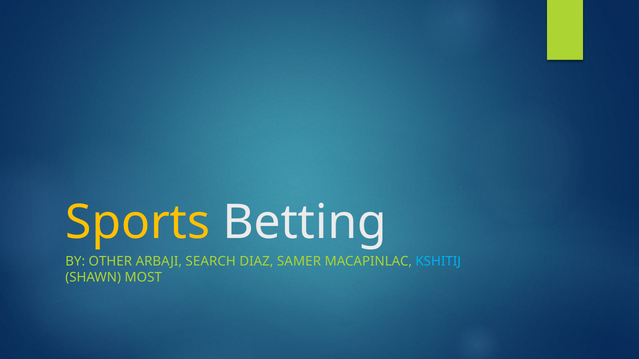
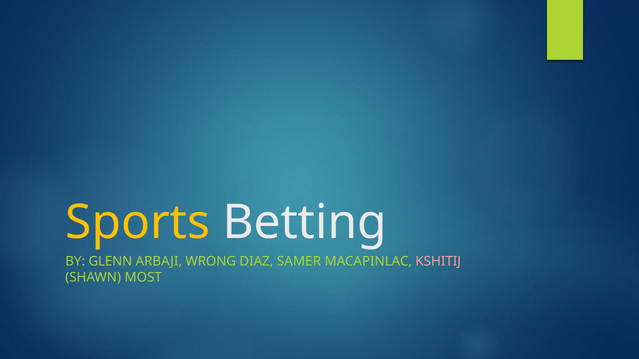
OTHER: OTHER -> GLENN
SEARCH: SEARCH -> WRONG
KSHITIJ colour: light blue -> pink
